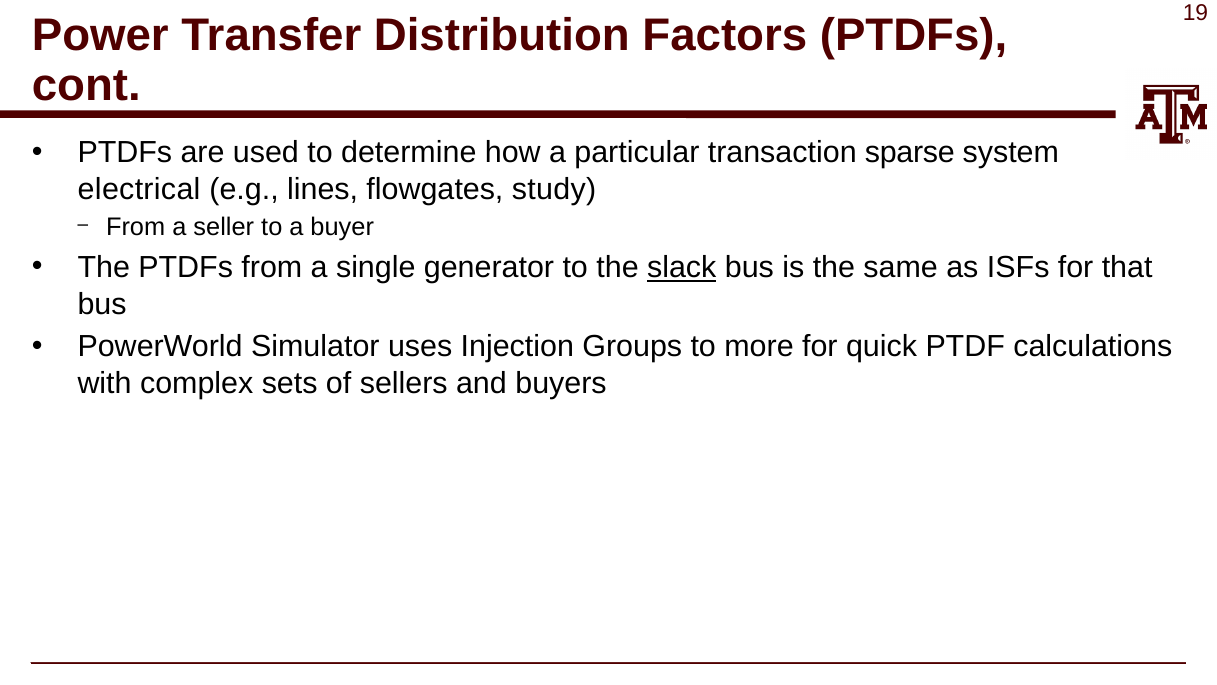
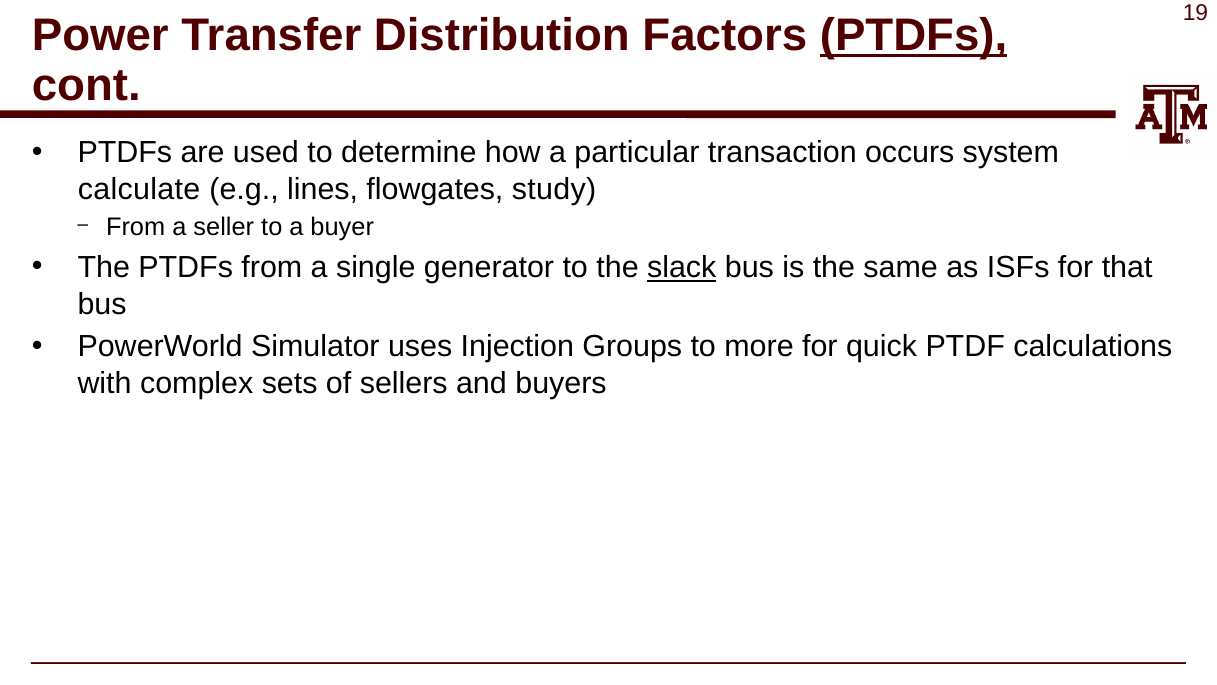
PTDFs at (914, 36) underline: none -> present
sparse: sparse -> occurs
electrical: electrical -> calculate
